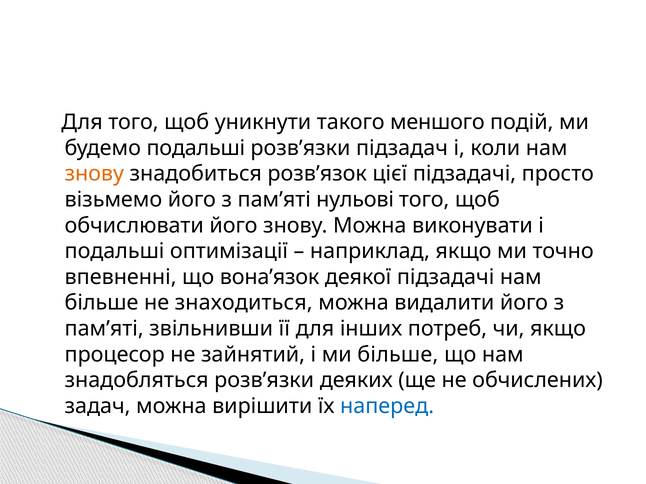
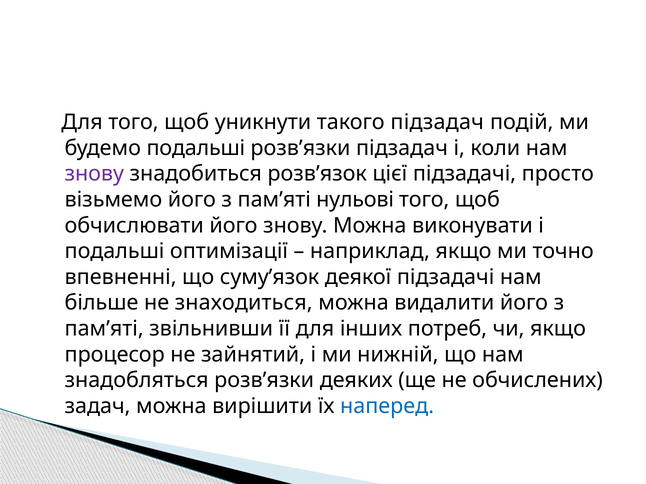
такого меншого: меншого -> підзадач
знову at (94, 174) colour: orange -> purple
вона’язок: вона’язок -> суму’язок
ми більше: більше -> нижній
